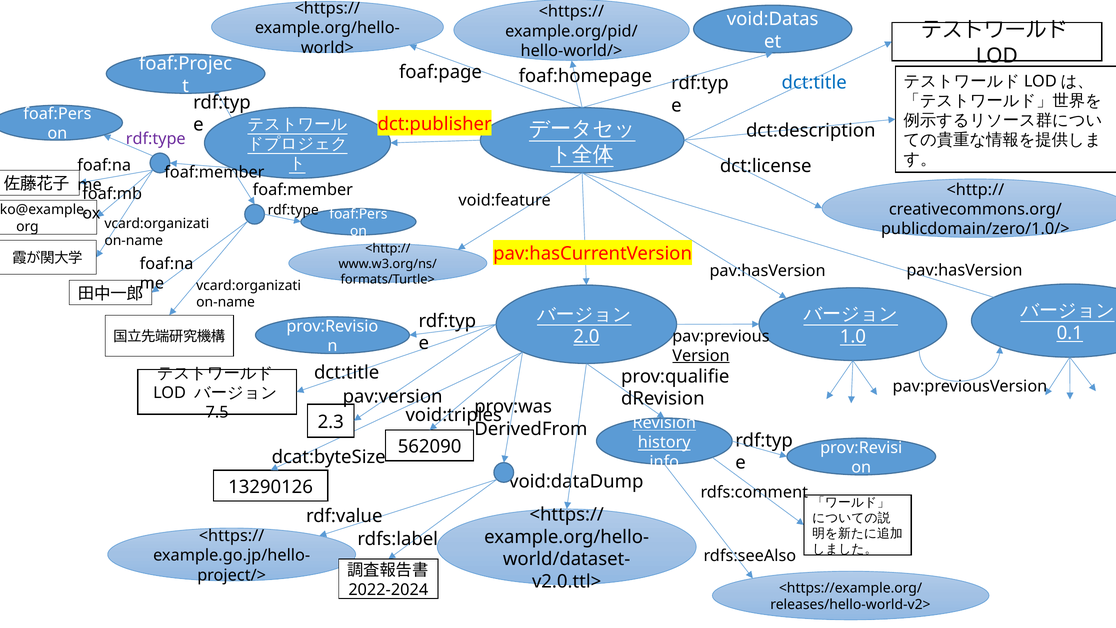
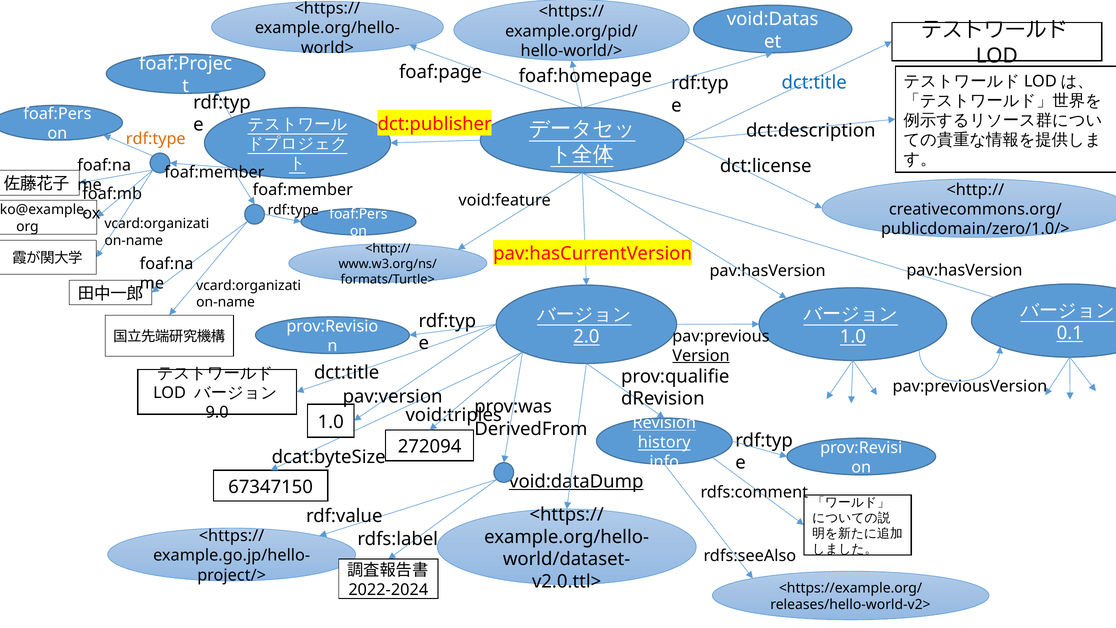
rdf:type at (156, 139) colour: purple -> orange
7.5: 7.5 -> 9.0
2.3 at (331, 422): 2.3 -> 1.0
562090: 562090 -> 272094
void:dataDump underline: none -> present
13290126: 13290126 -> 67347150
